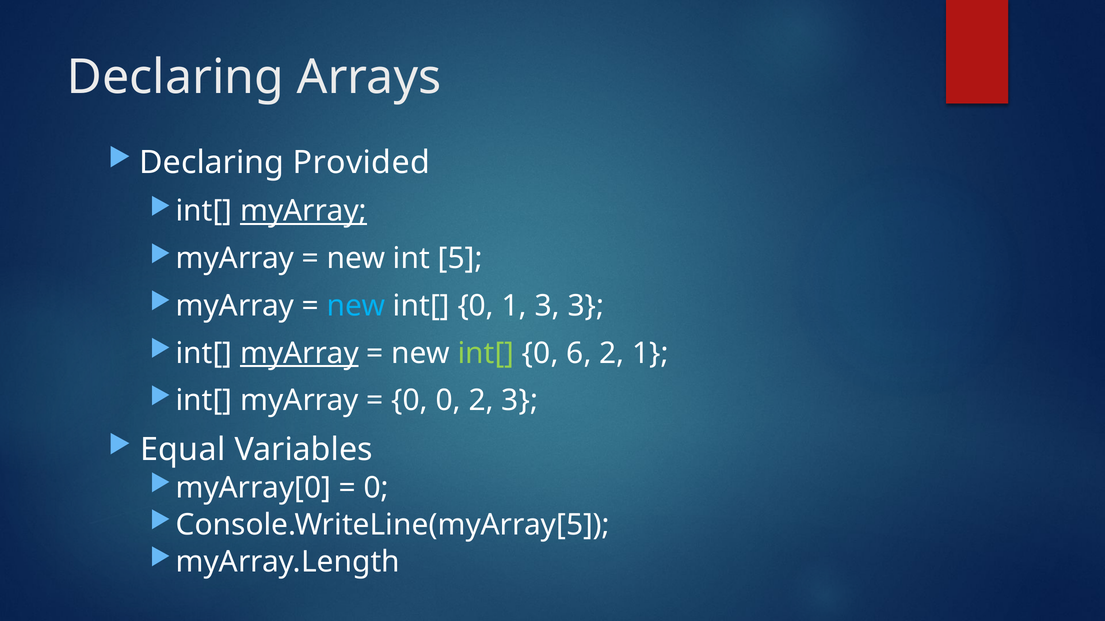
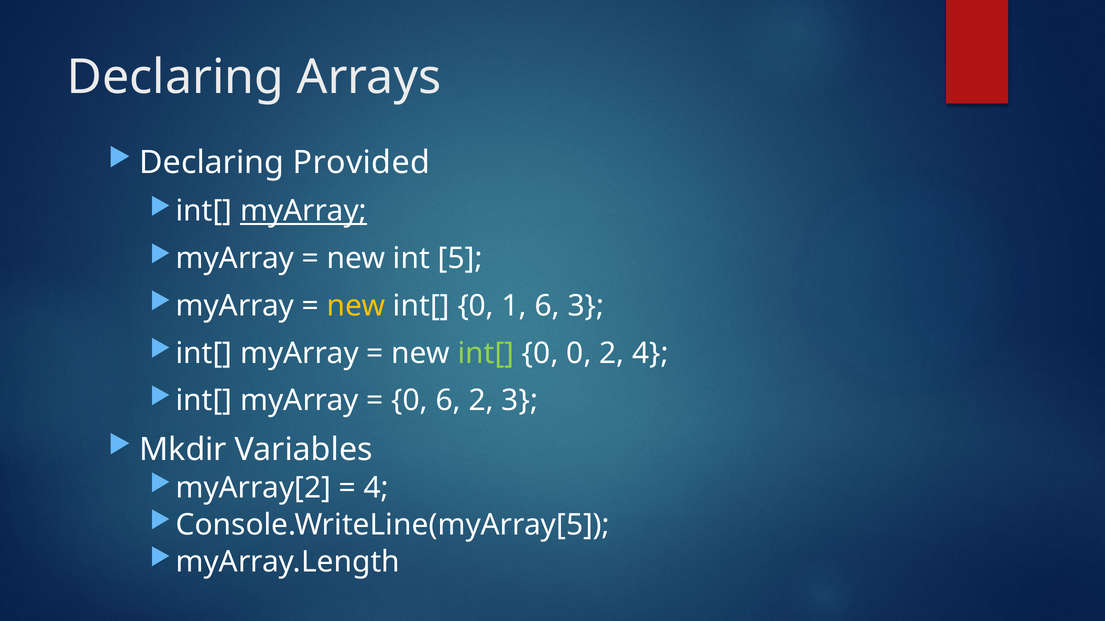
new at (356, 306) colour: light blue -> yellow
1 3: 3 -> 6
myArray at (299, 354) underline: present -> none
0 6: 6 -> 0
2 1: 1 -> 4
0 0: 0 -> 6
Equal: Equal -> Mkdir
myArray[0: myArray[0 -> myArray[2
0 at (376, 488): 0 -> 4
